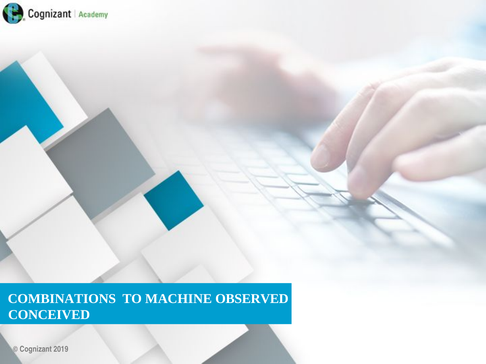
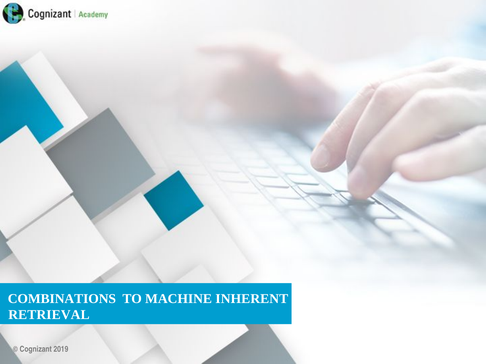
OBSERVED: OBSERVED -> INHERENT
CONCEIVED: CONCEIVED -> RETRIEVAL
